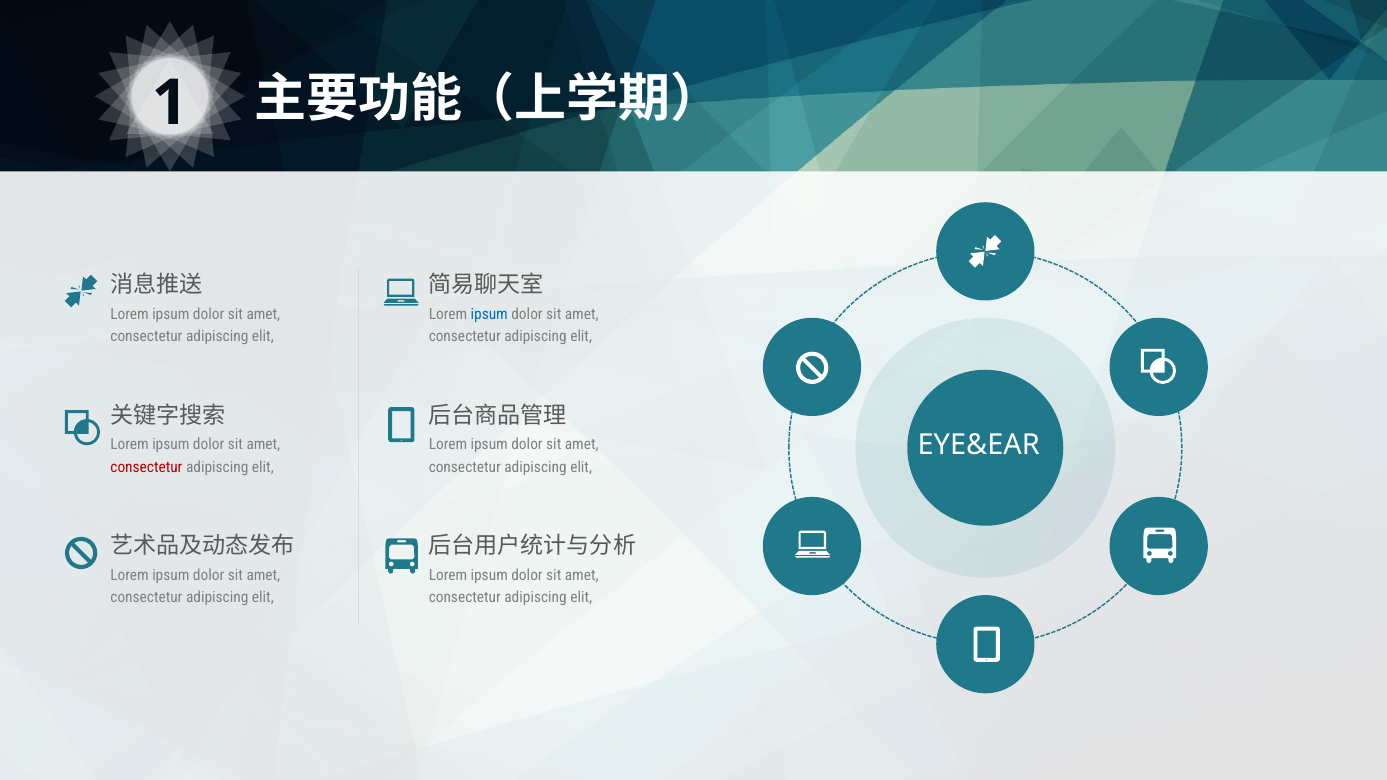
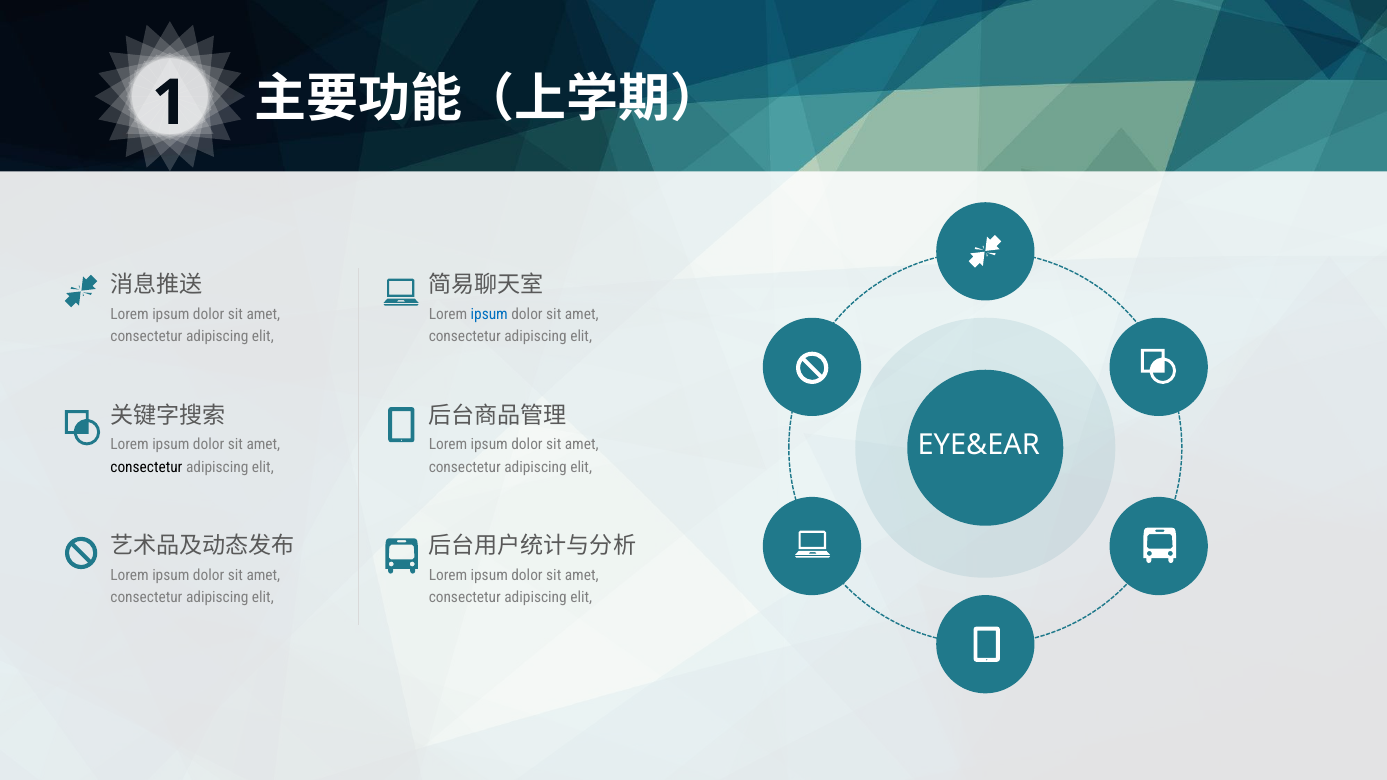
consectetur at (146, 467) colour: red -> black
